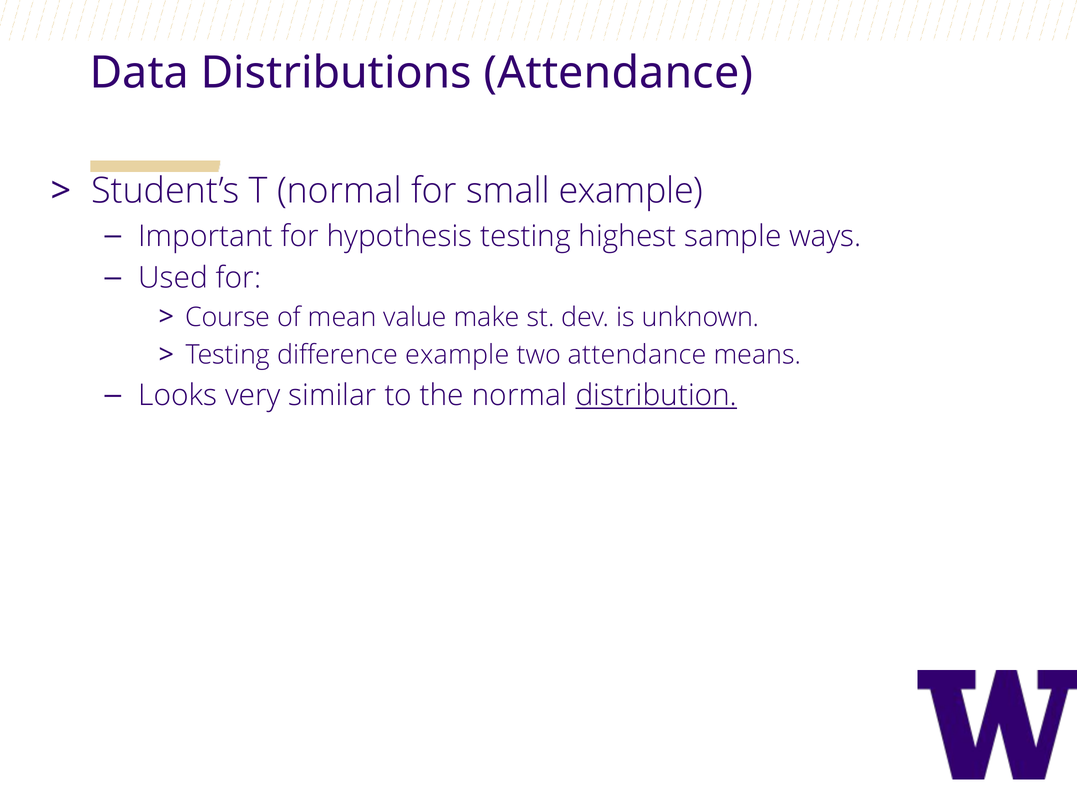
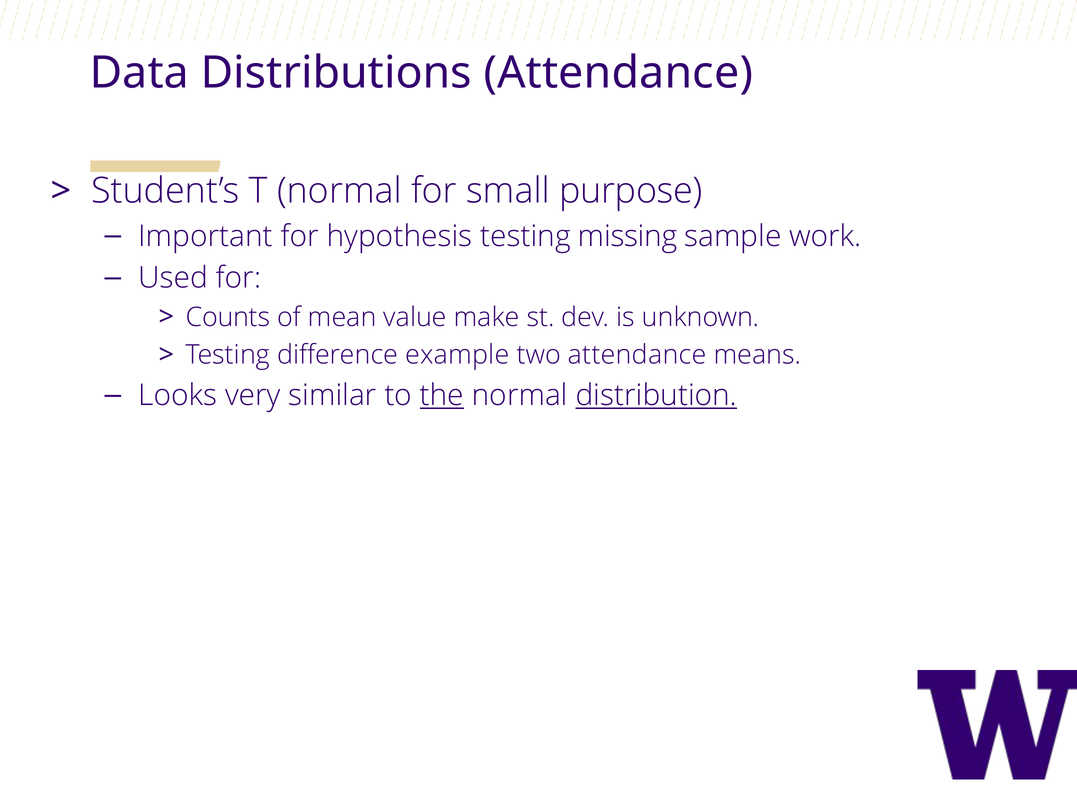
small example: example -> purpose
highest: highest -> missing
ways: ways -> work
Course: Course -> Counts
the underline: none -> present
